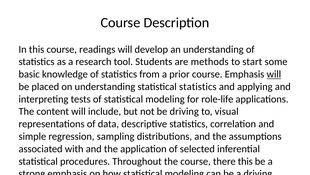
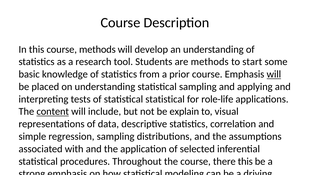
course readings: readings -> methods
statistical statistics: statistics -> sampling
of statistical modeling: modeling -> statistical
content underline: none -> present
be driving: driving -> explain
